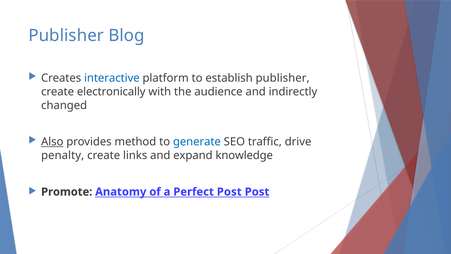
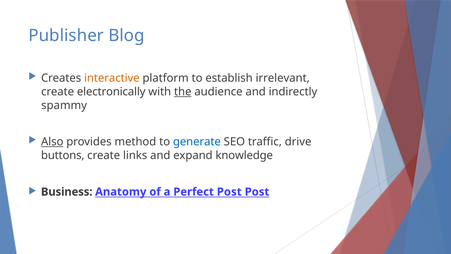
interactive colour: blue -> orange
establish publisher: publisher -> irrelevant
the underline: none -> present
changed: changed -> spammy
penalty: penalty -> buttons
Promote: Promote -> Business
